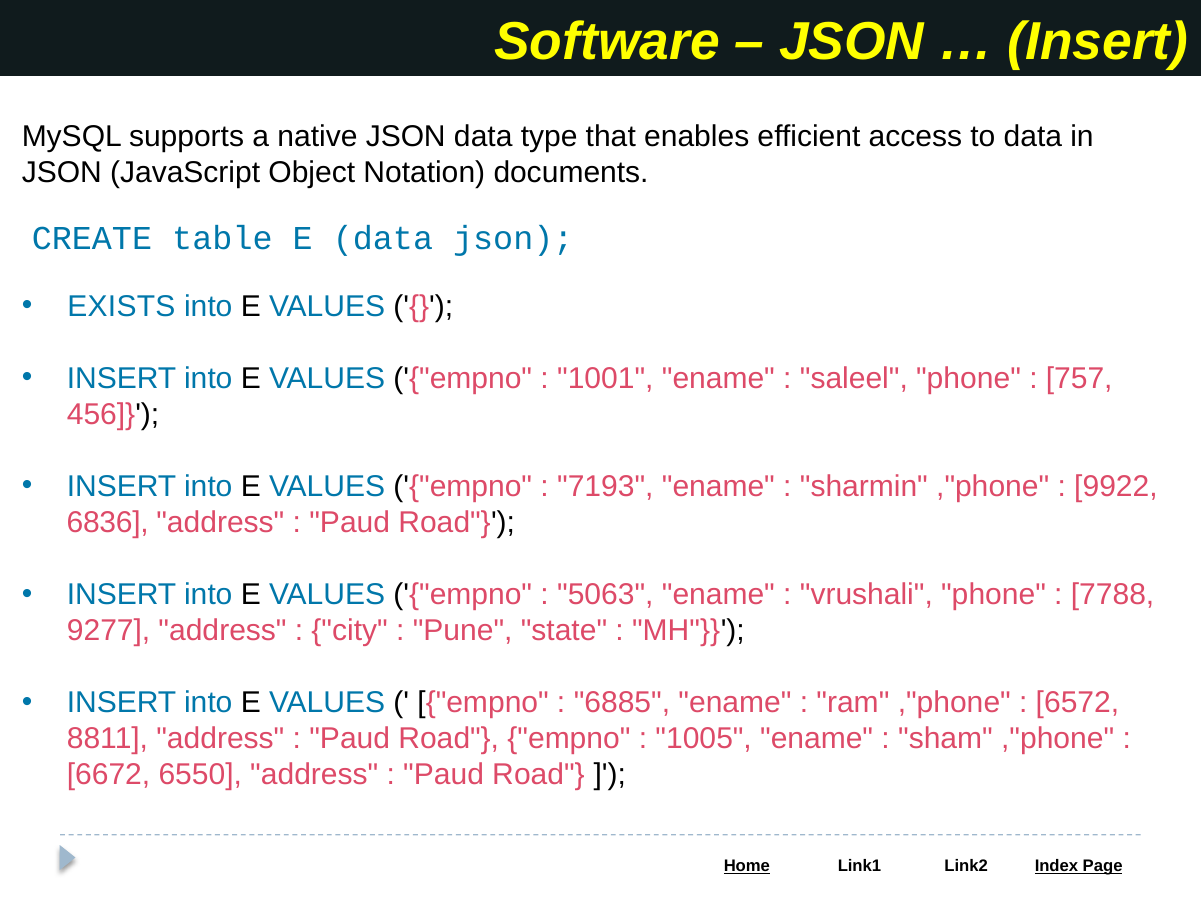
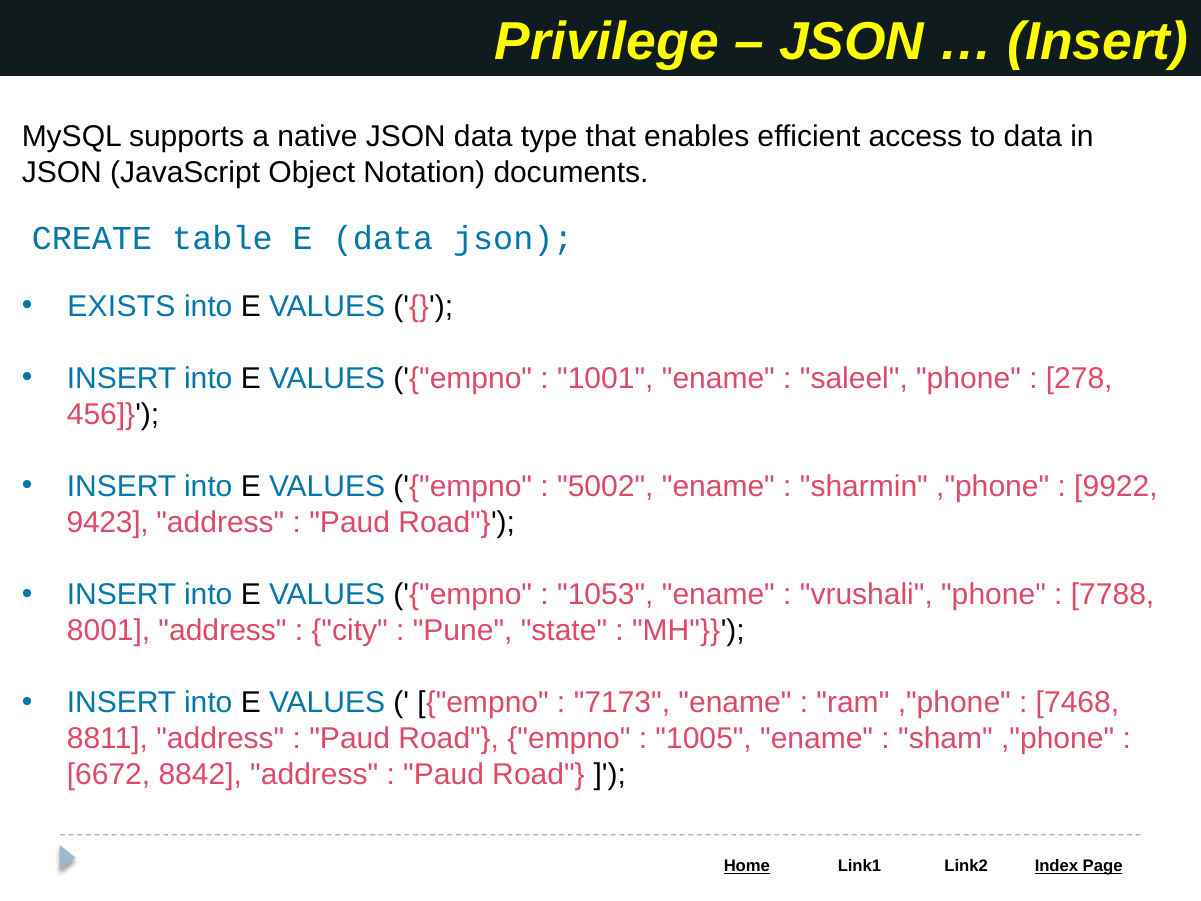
Software: Software -> Privilege
757: 757 -> 278
7193: 7193 -> 5002
6836: 6836 -> 9423
5063: 5063 -> 1053
9277: 9277 -> 8001
6885: 6885 -> 7173
6572: 6572 -> 7468
6550: 6550 -> 8842
